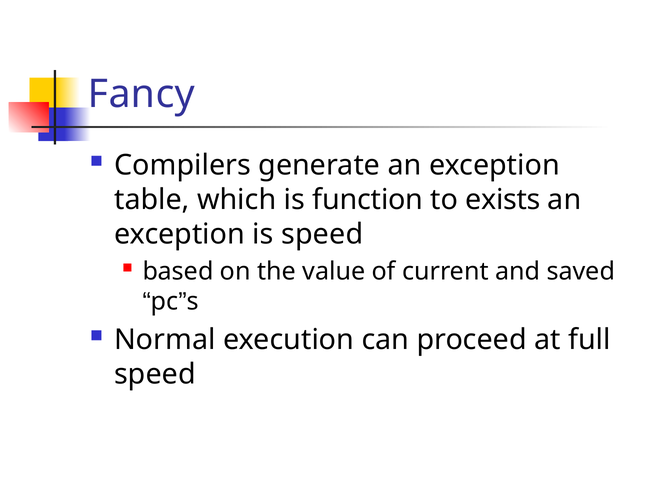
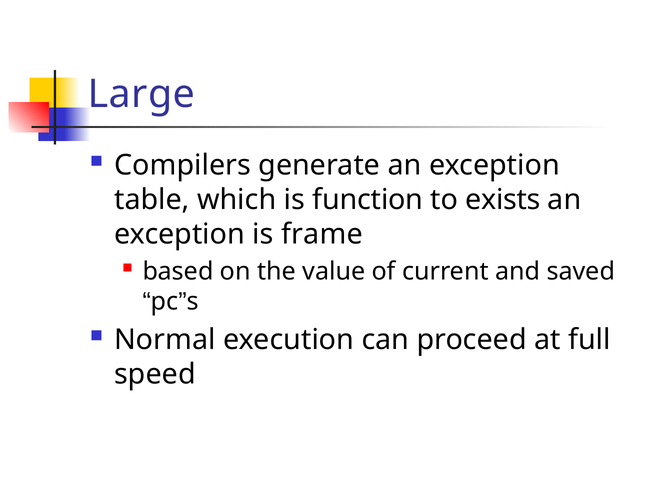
Fancy: Fancy -> Large
is speed: speed -> frame
